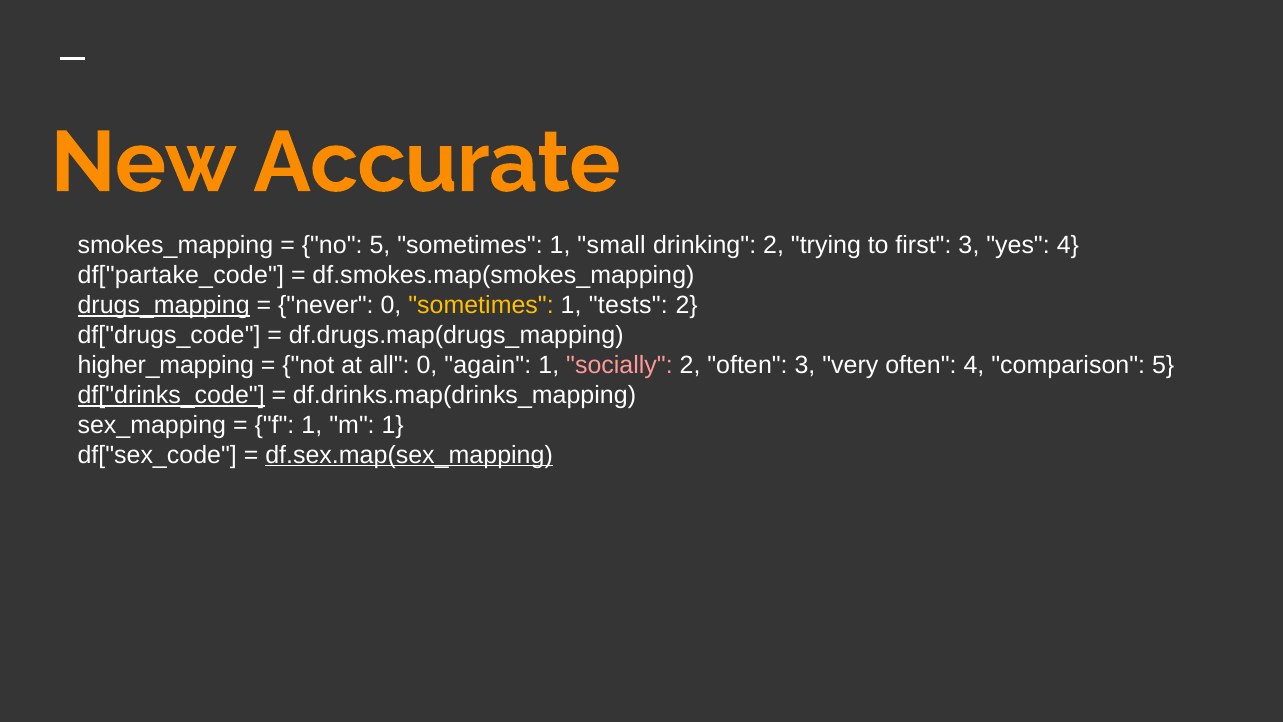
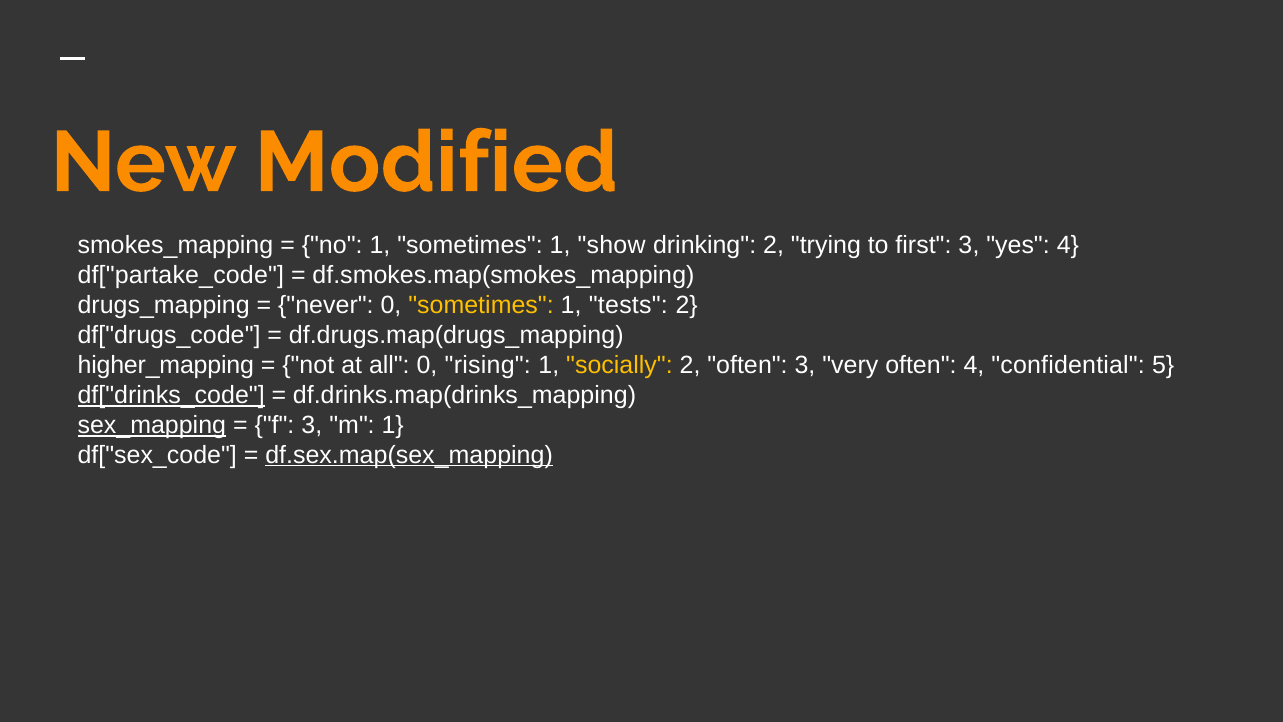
Accurate: Accurate -> Modified
no 5: 5 -> 1
small: small -> show
drugs_mapping underline: present -> none
again: again -> rising
socially colour: pink -> yellow
comparison: comparison -> confidential
sex_mapping underline: none -> present
f 1: 1 -> 3
